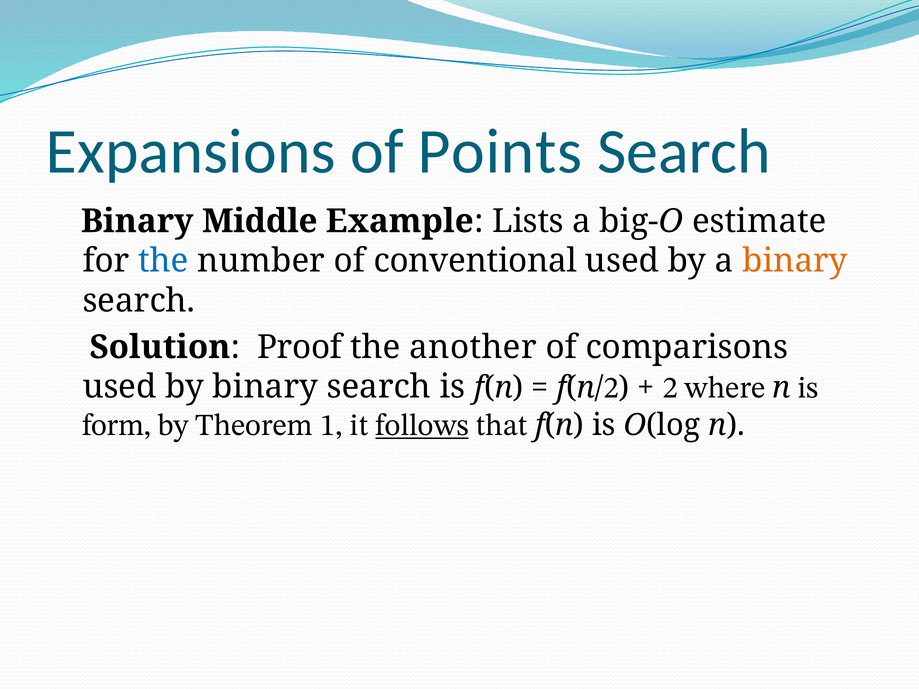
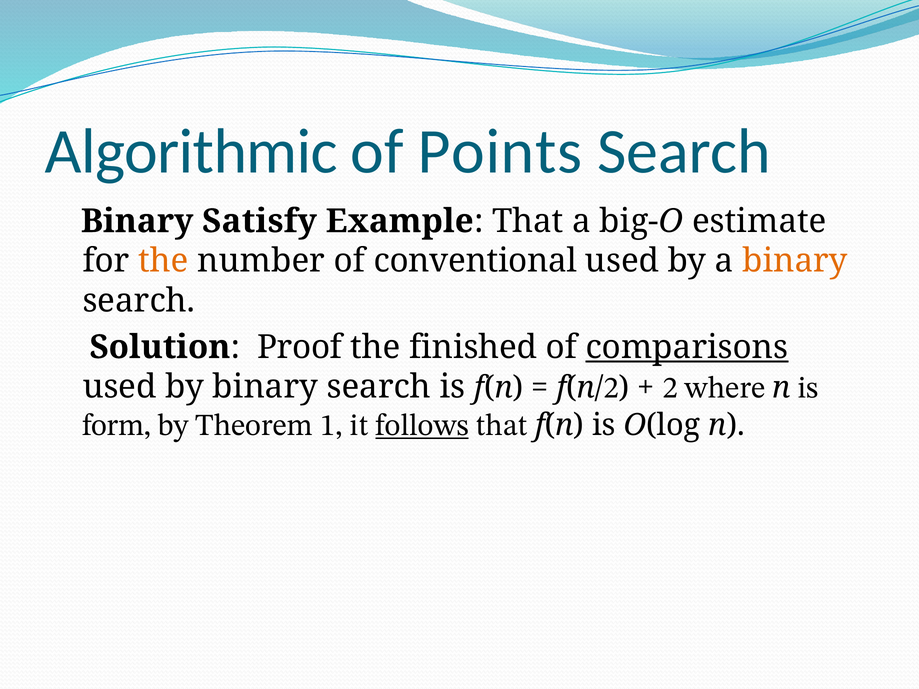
Expansions: Expansions -> Algorithmic
Middle: Middle -> Satisfy
Example Lists: Lists -> That
the at (163, 261) colour: blue -> orange
another: another -> finished
comparisons underline: none -> present
